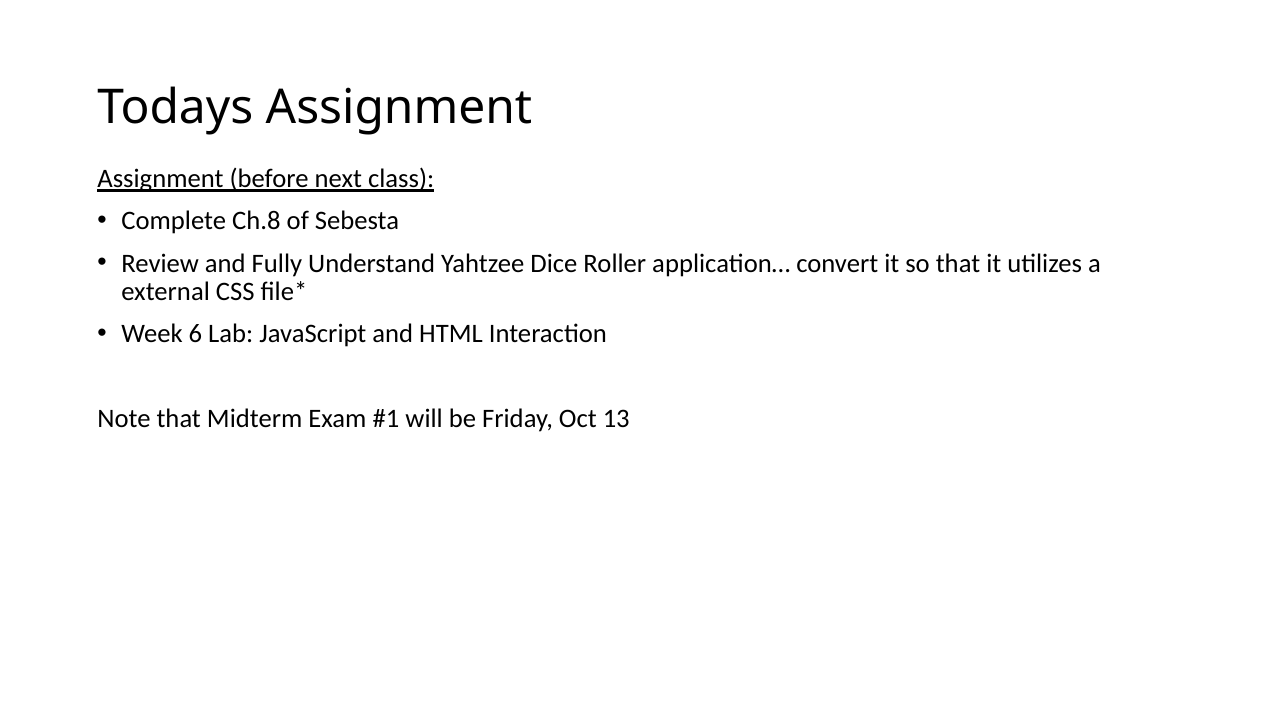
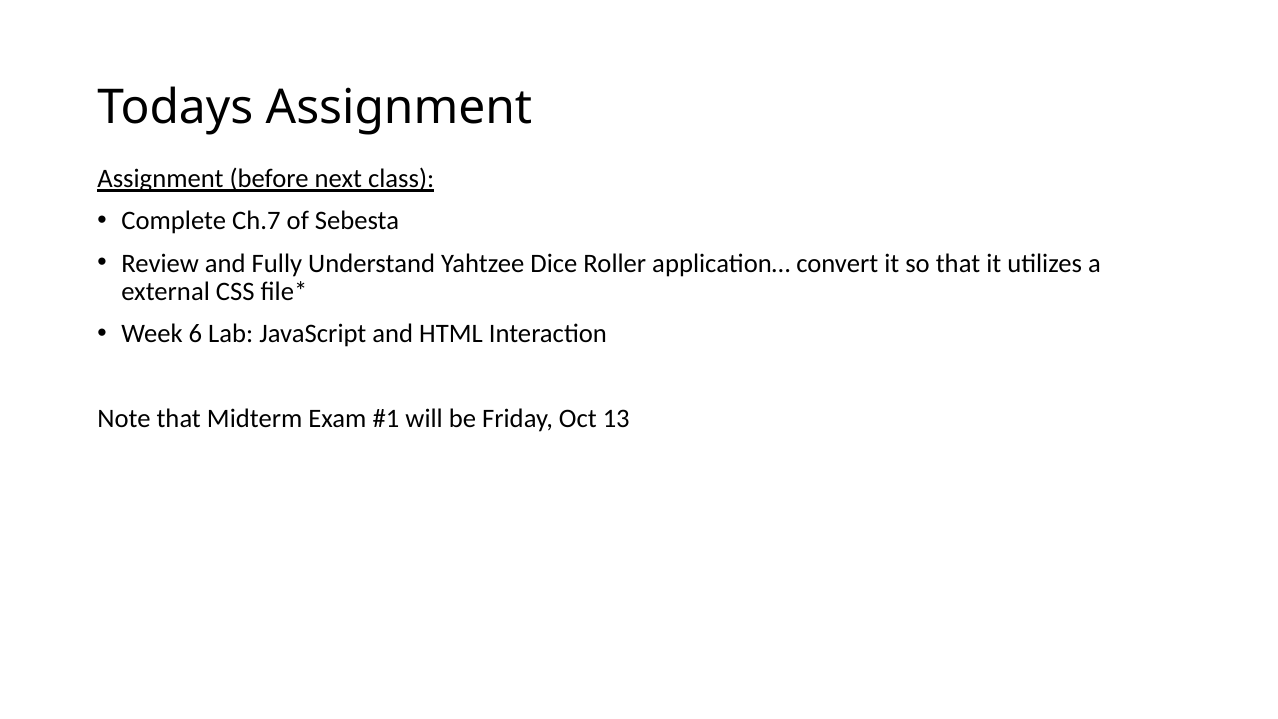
Ch.8: Ch.8 -> Ch.7
